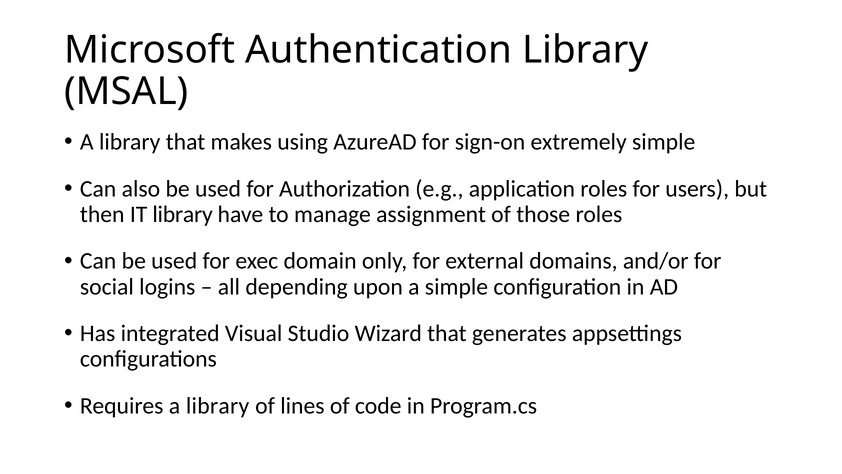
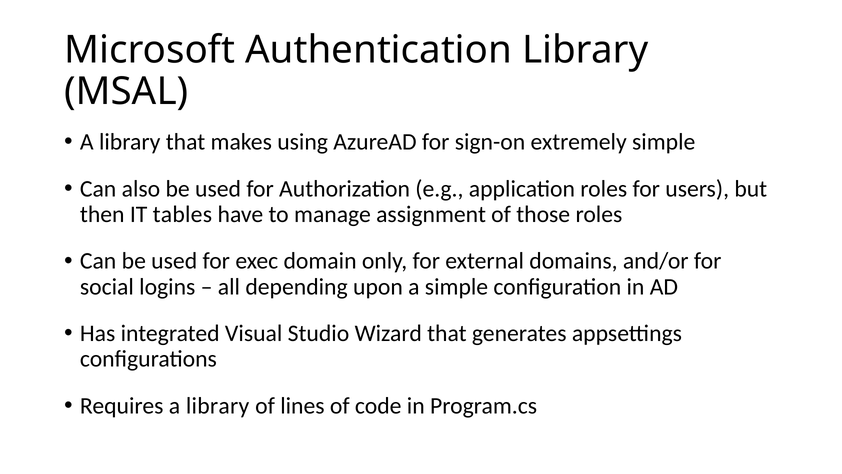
IT library: library -> tables
